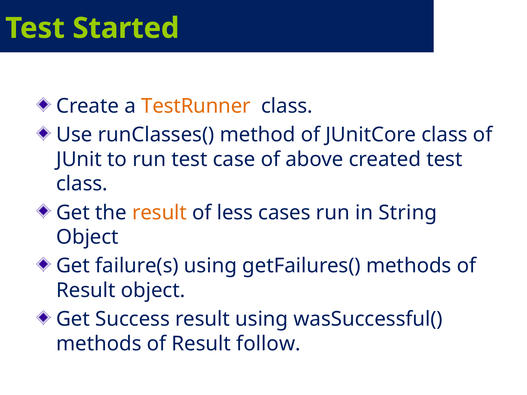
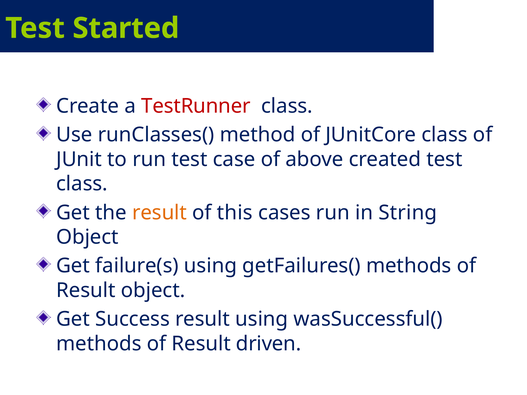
TestRunner colour: orange -> red
less: less -> this
follow: follow -> driven
